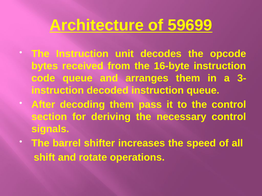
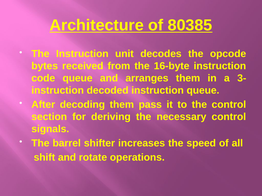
59699: 59699 -> 80385
